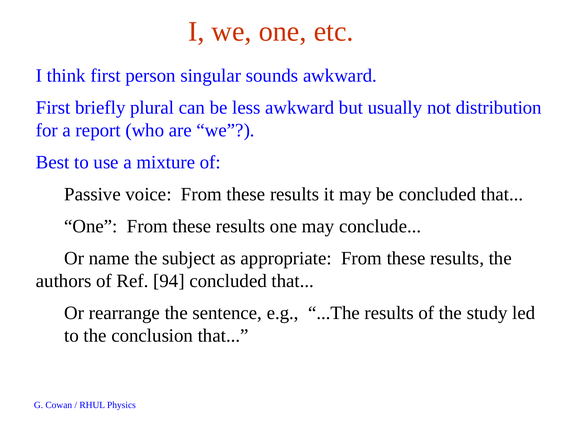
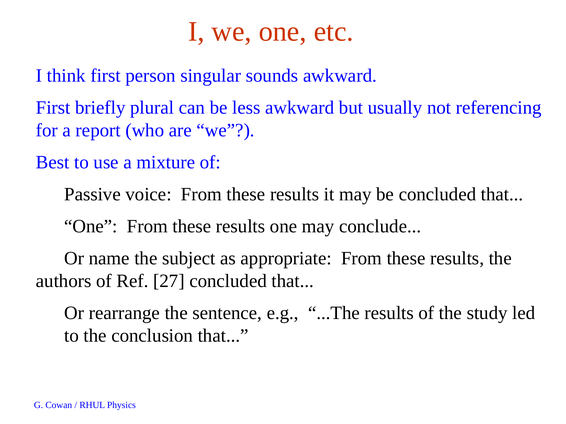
distribution: distribution -> referencing
94: 94 -> 27
